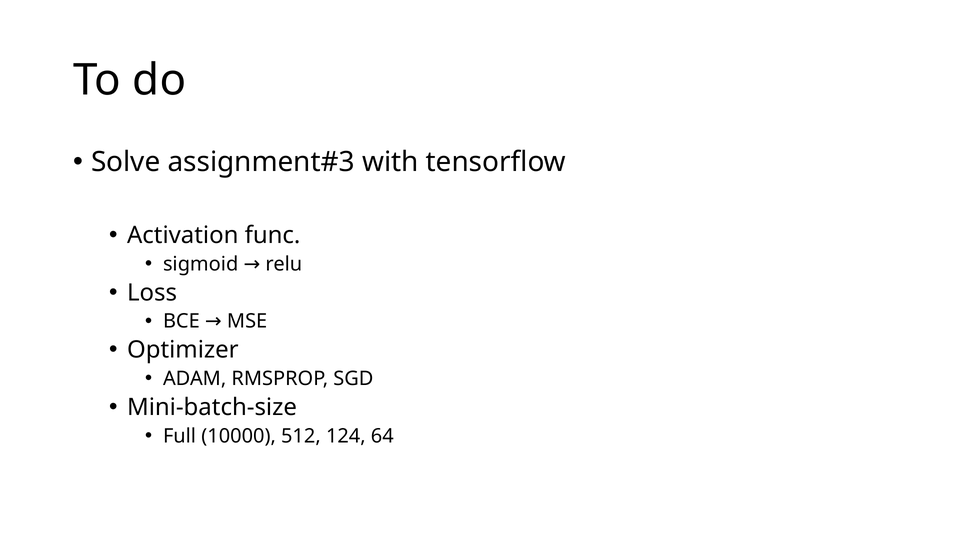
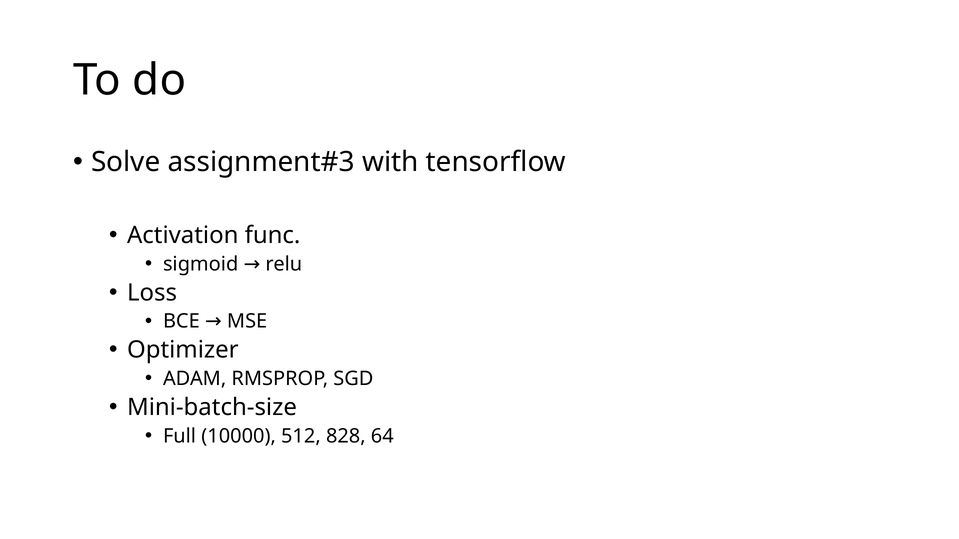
124: 124 -> 828
